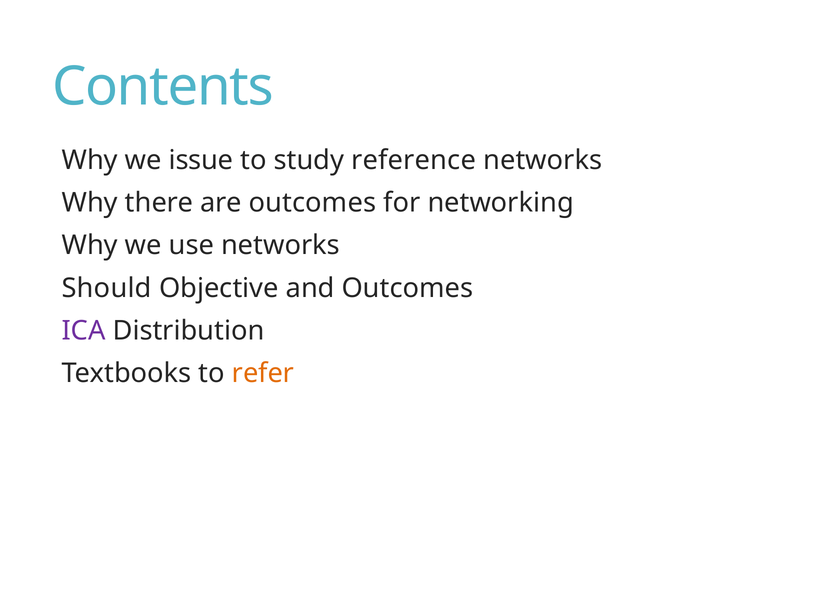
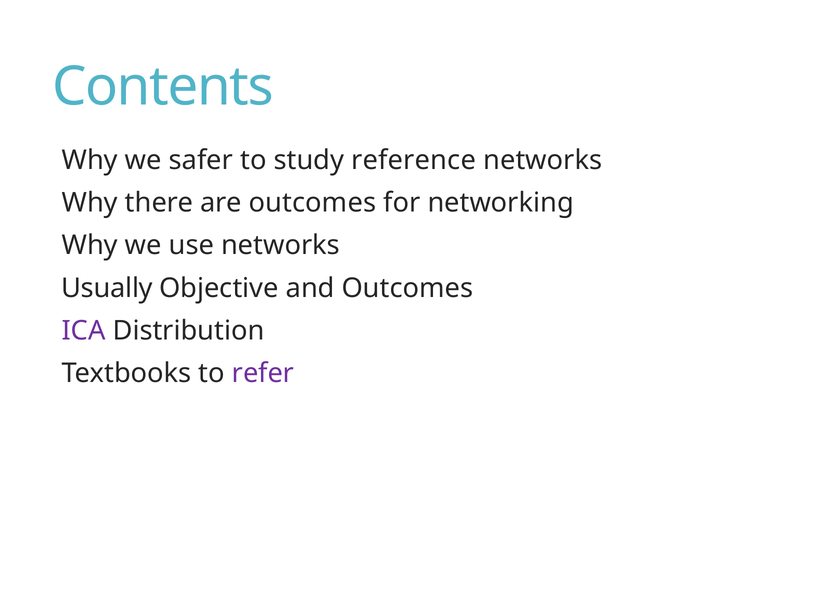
issue: issue -> safer
Should: Should -> Usually
refer colour: orange -> purple
